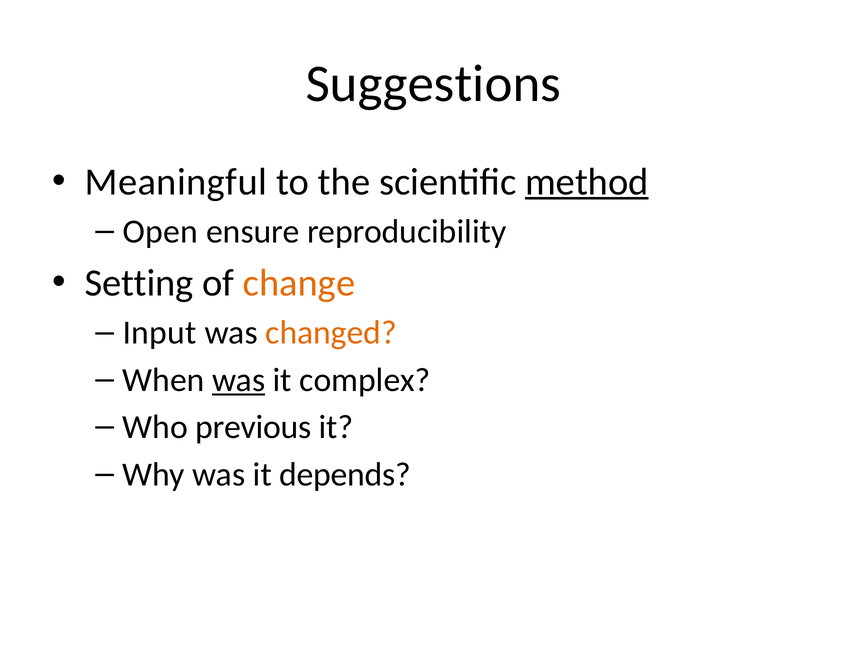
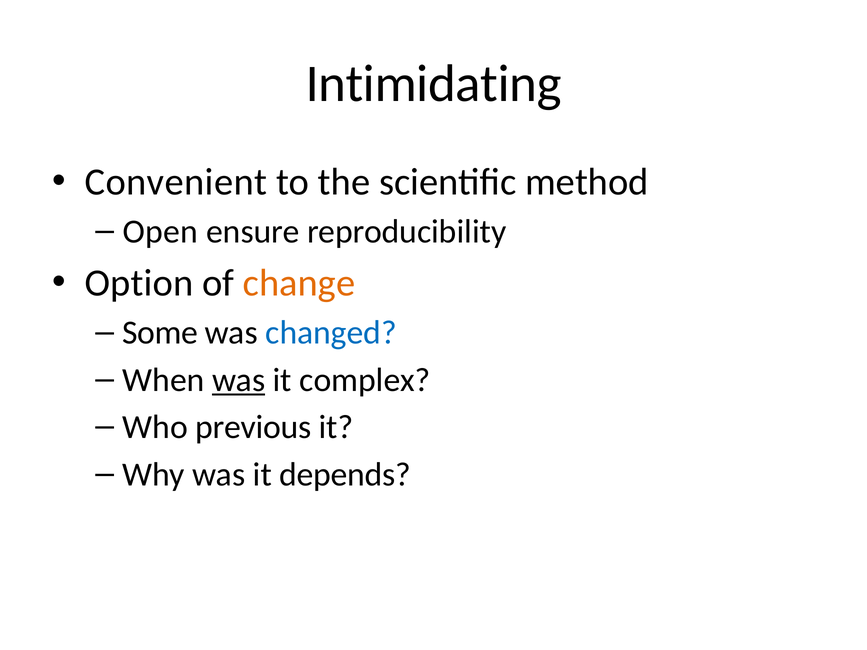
Suggestions: Suggestions -> Intimidating
Meaningful: Meaningful -> Convenient
method underline: present -> none
Setting: Setting -> Option
Input: Input -> Some
changed colour: orange -> blue
